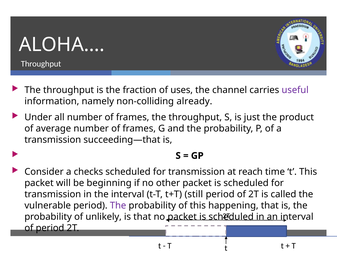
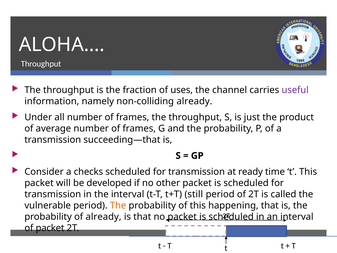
reach: reach -> ready
beginning: beginning -> developed
The at (118, 205) colour: purple -> orange
of unlikely: unlikely -> already
of period: period -> packet
